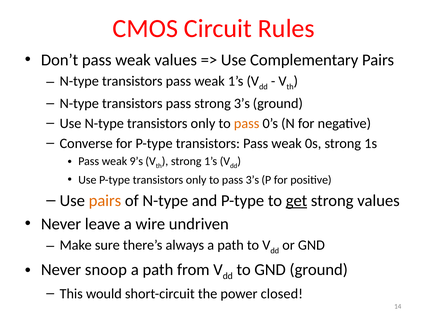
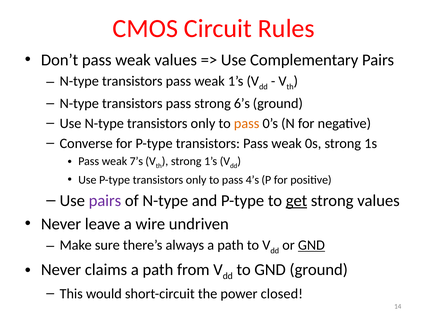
strong 3’s: 3’s -> 6’s
9’s: 9’s -> 7’s
pass 3’s: 3’s -> 4’s
pairs at (105, 200) colour: orange -> purple
GND at (311, 245) underline: none -> present
snoop: snoop -> claims
